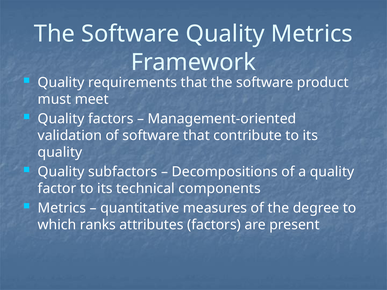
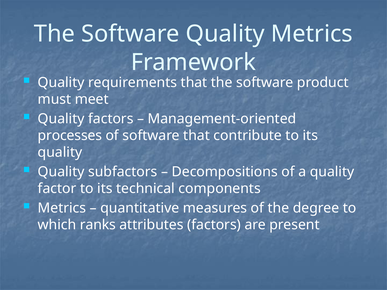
validation: validation -> processes
